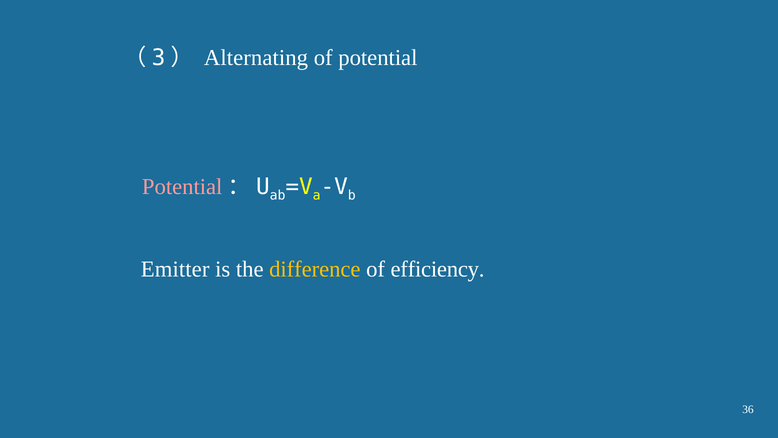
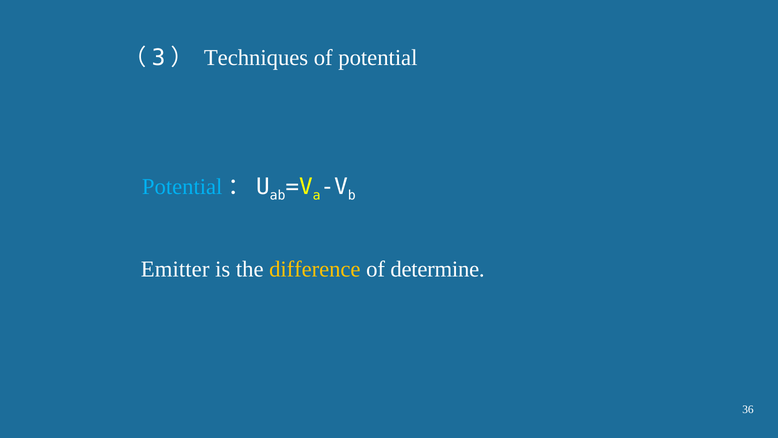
Alternating: Alternating -> Techniques
Potential at (182, 186) colour: pink -> light blue
efficiency: efficiency -> determine
